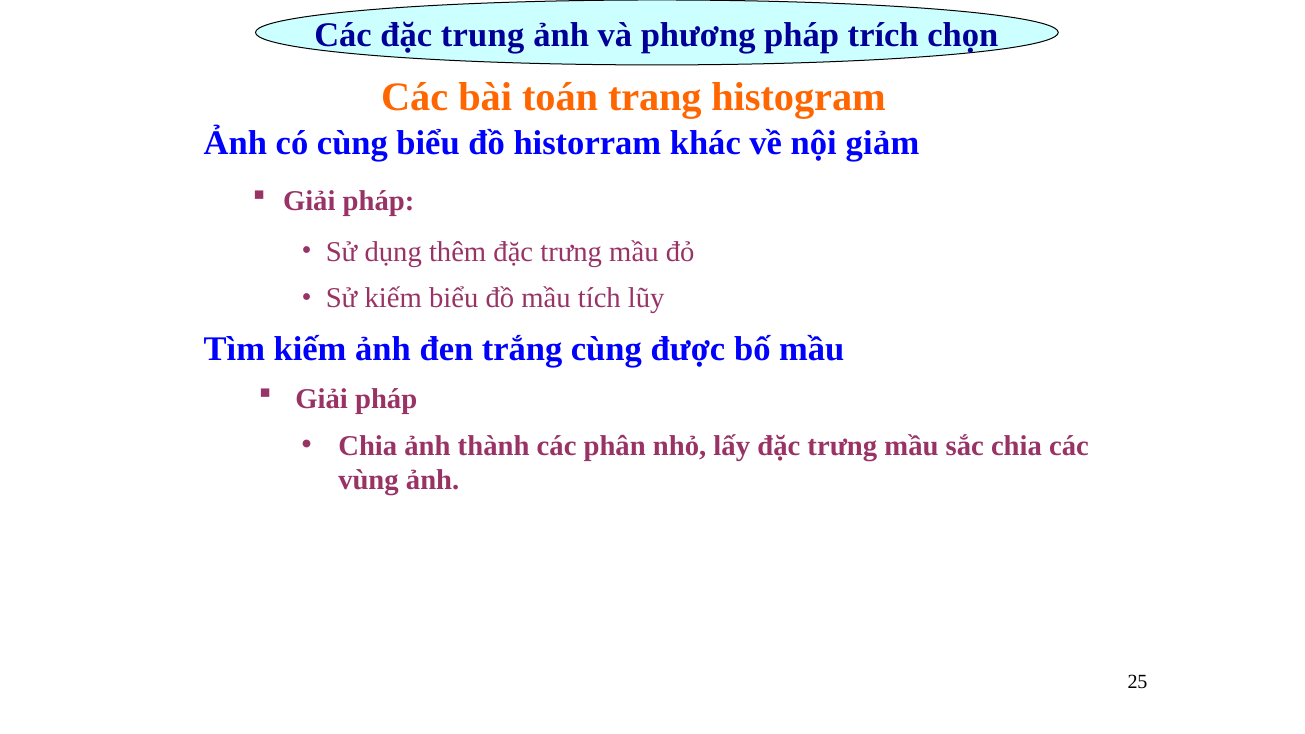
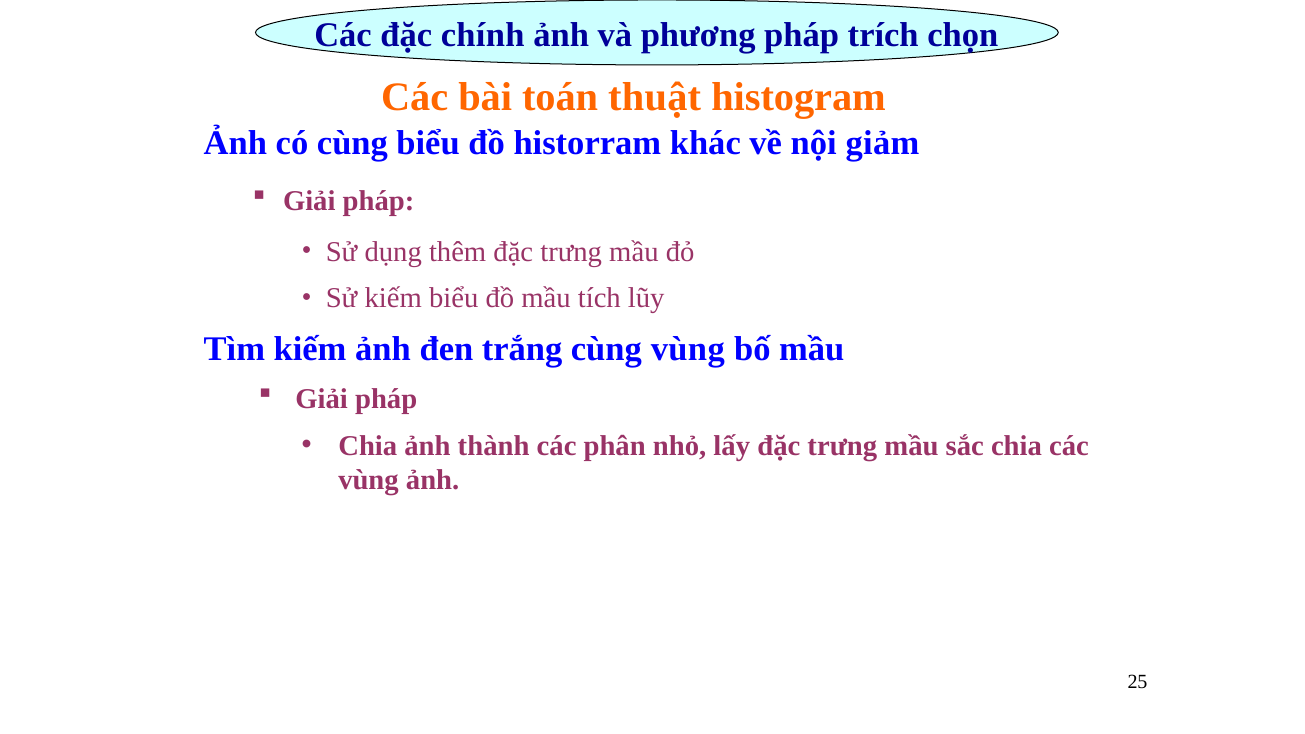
trung: trung -> chính
trang: trang -> thuật
cùng được: được -> vùng
